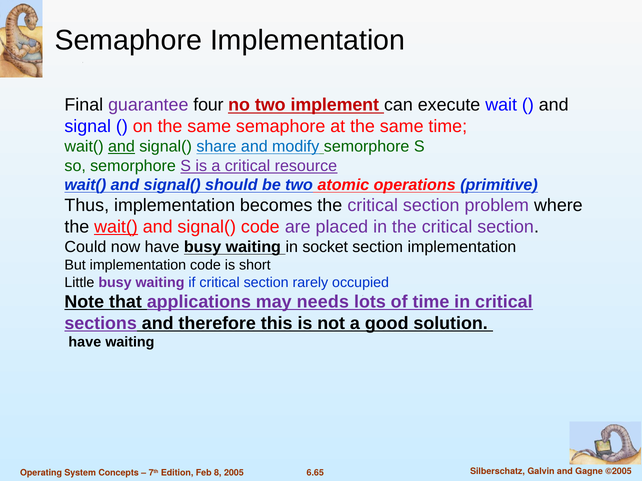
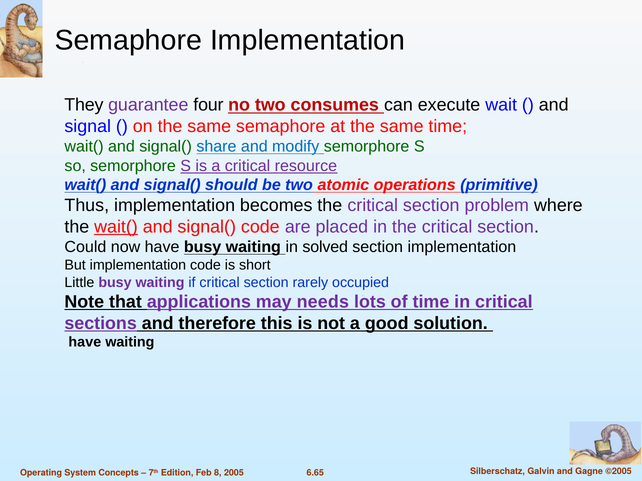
Final: Final -> They
implement: implement -> consumes
and at (121, 147) underline: present -> none
socket: socket -> solved
